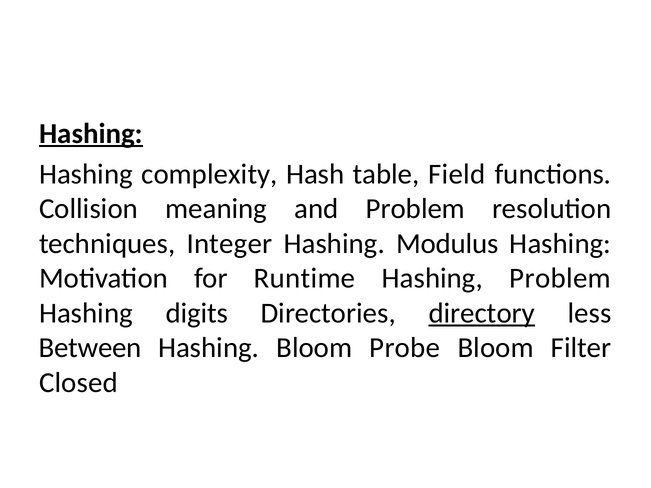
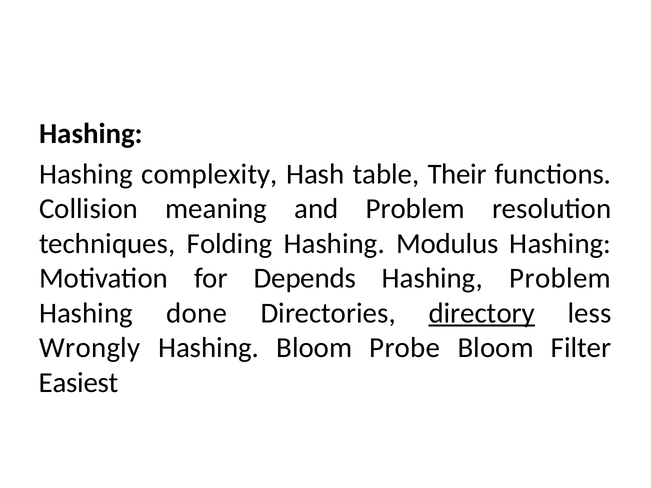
Hashing at (91, 134) underline: present -> none
Field: Field -> Their
Integer: Integer -> Folding
Runtime: Runtime -> Depends
digits: digits -> done
Between: Between -> Wrongly
Closed: Closed -> Easiest
